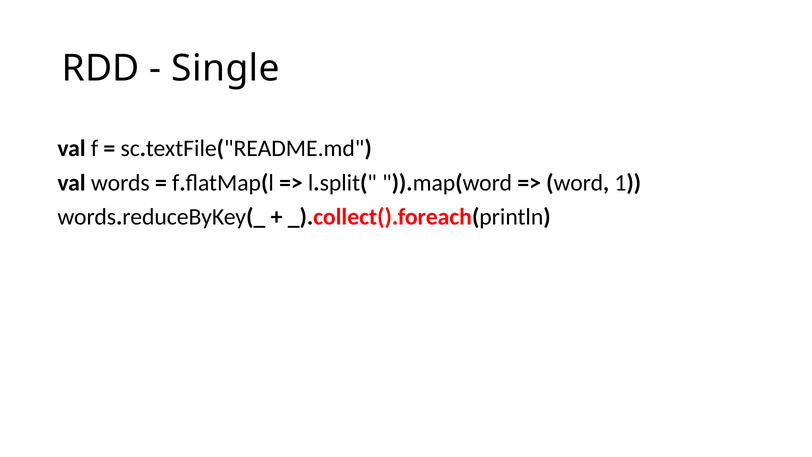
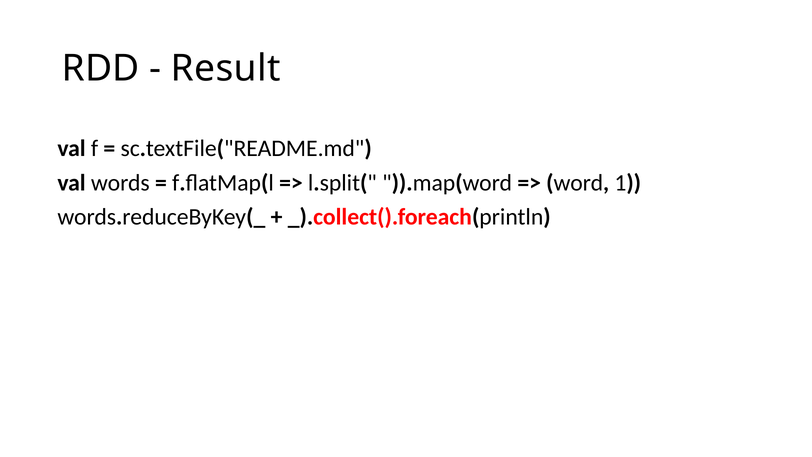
Single: Single -> Result
